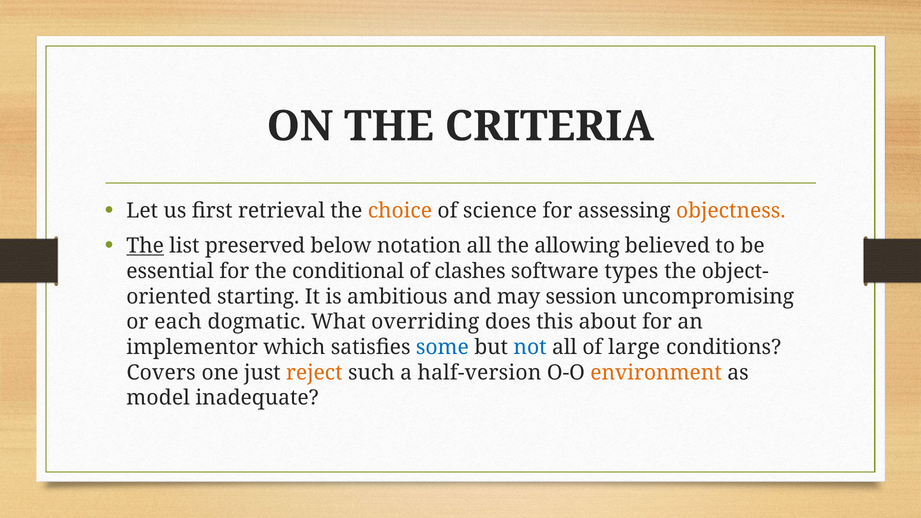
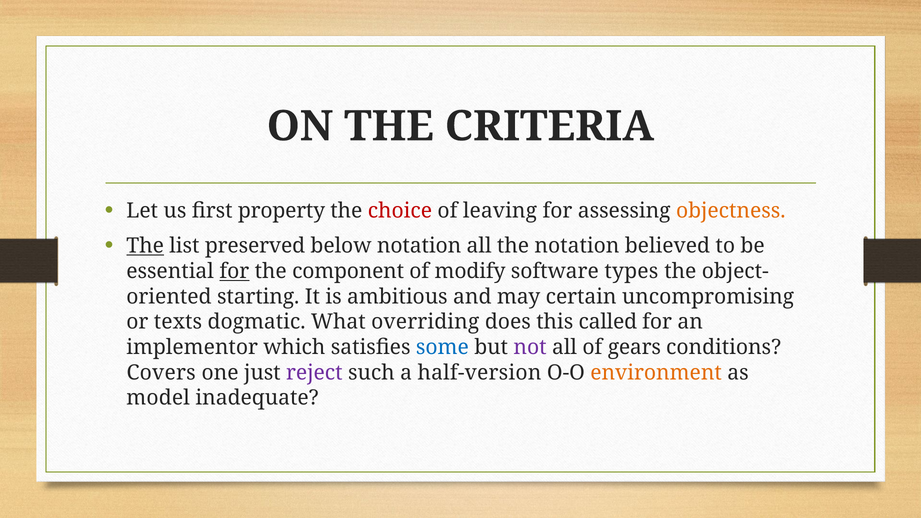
retrieval: retrieval -> property
choice colour: orange -> red
science: science -> leaving
the allowing: allowing -> notation
for at (234, 271) underline: none -> present
conditional: conditional -> component
clashes: clashes -> modify
session: session -> certain
each: each -> texts
about: about -> called
not colour: blue -> purple
large: large -> gears
reject colour: orange -> purple
